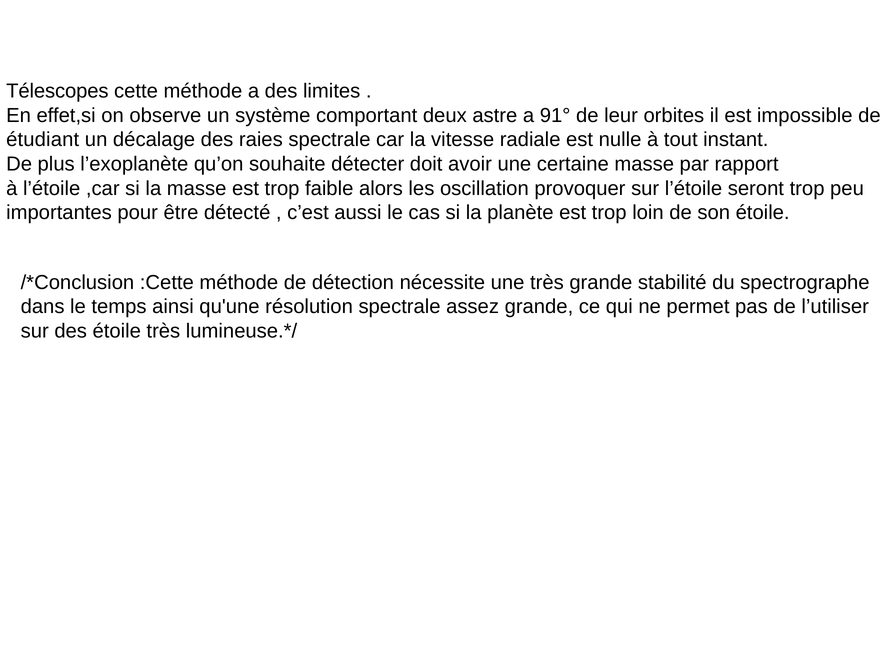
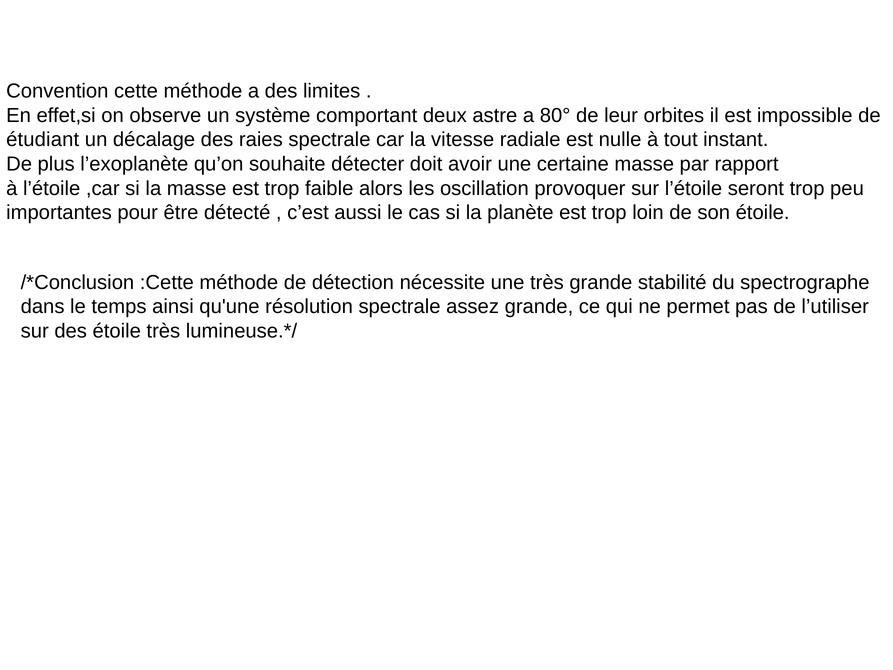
Télescopes: Télescopes -> Convention
91°: 91° -> 80°
